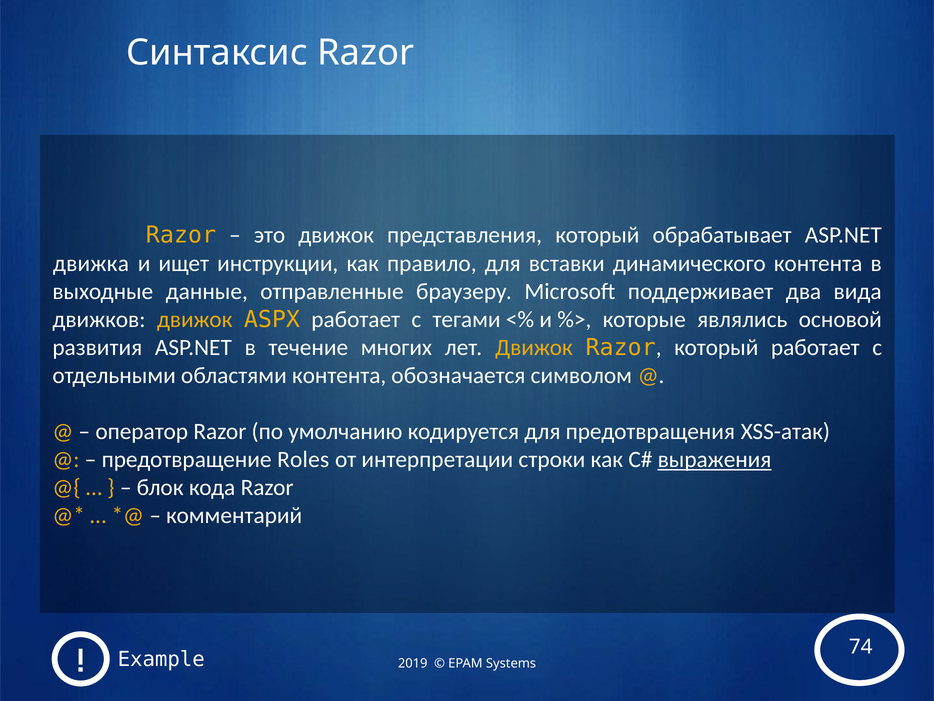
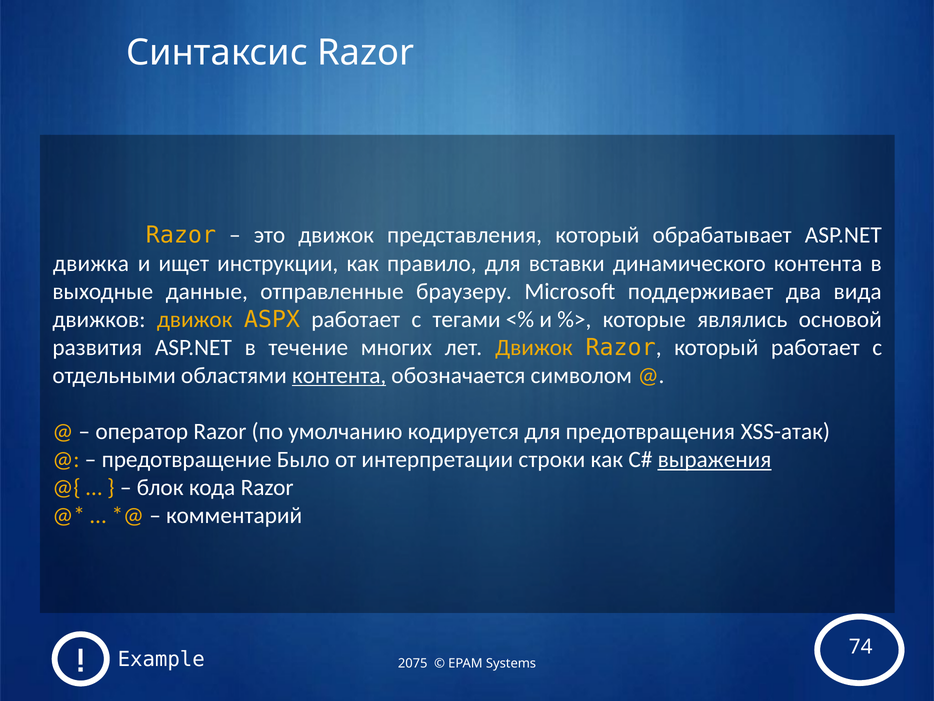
контента at (339, 375) underline: none -> present
Roles: Roles -> Было
2019: 2019 -> 2075
